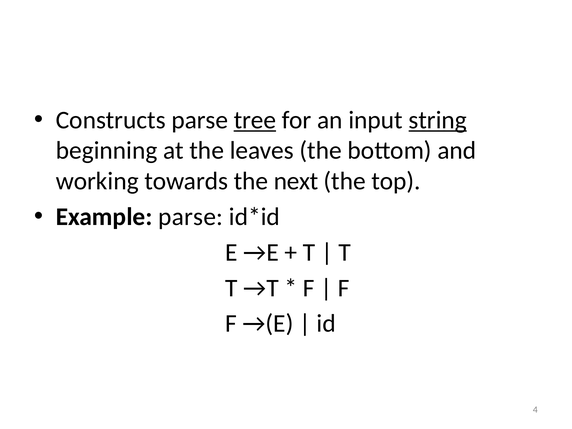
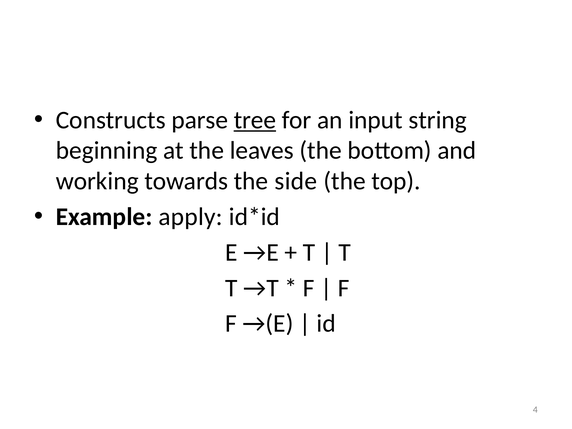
string underline: present -> none
next: next -> side
Example parse: parse -> apply
